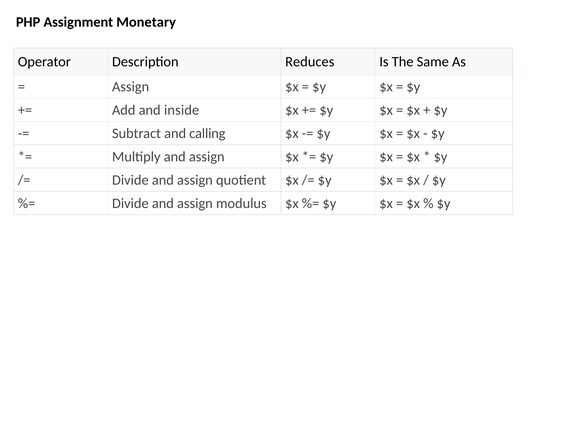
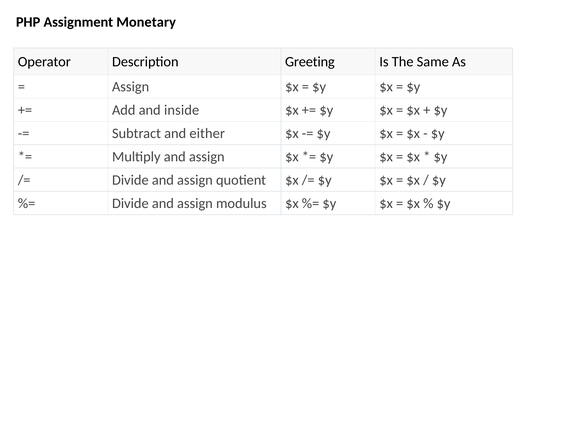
Reduces: Reduces -> Greeting
calling: calling -> either
